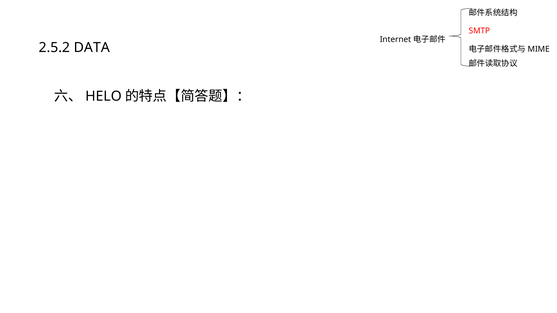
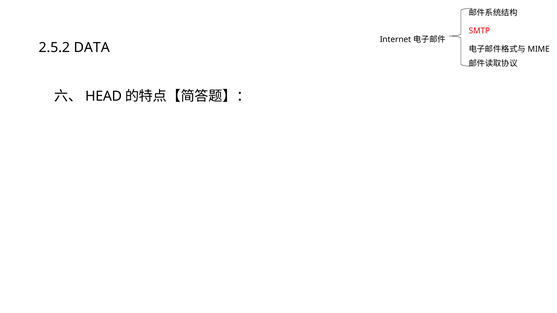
HELO: HELO -> HEAD
